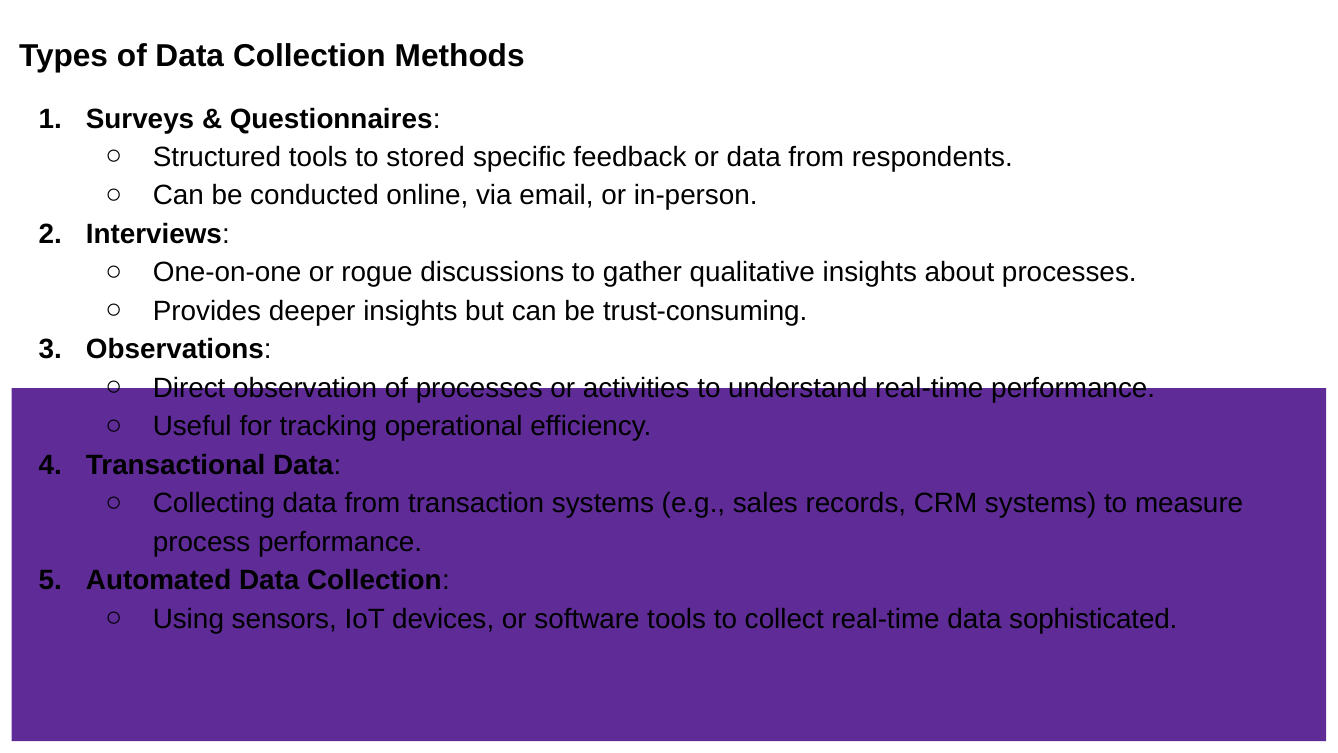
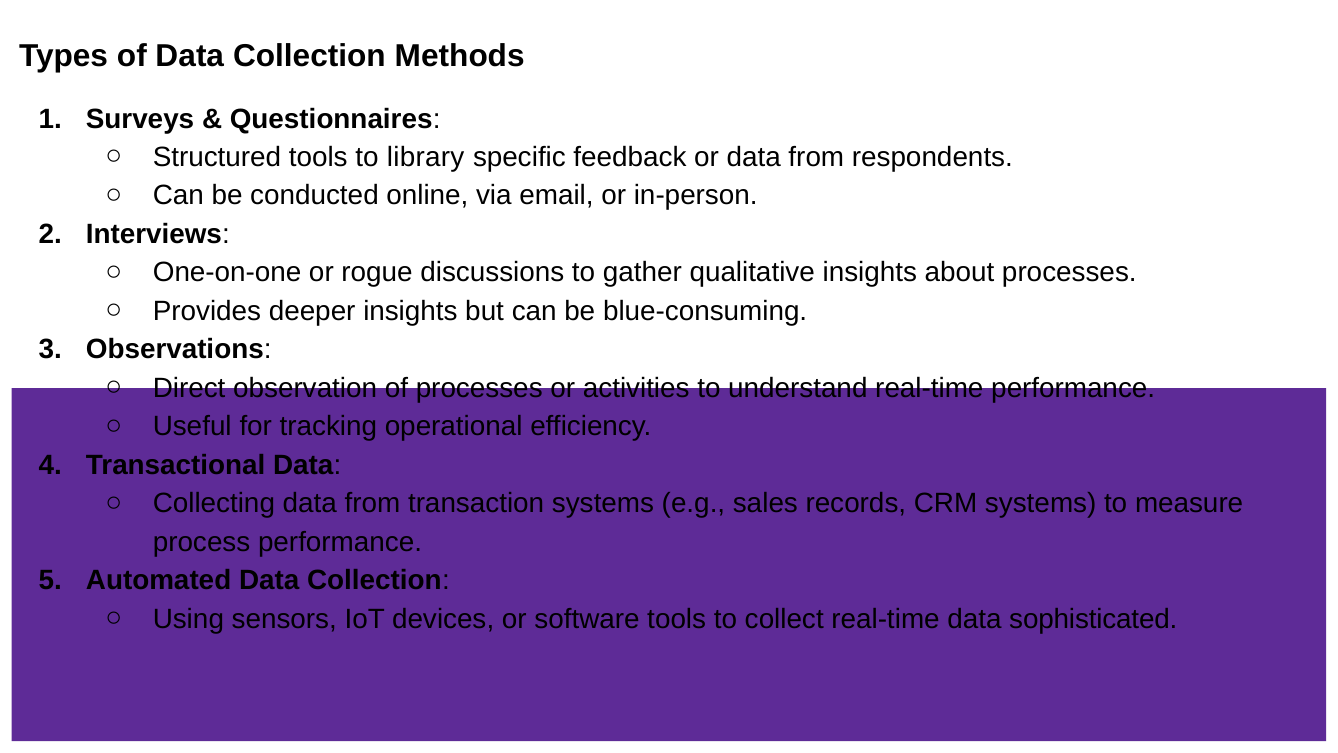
stored: stored -> library
trust-consuming: trust-consuming -> blue-consuming
